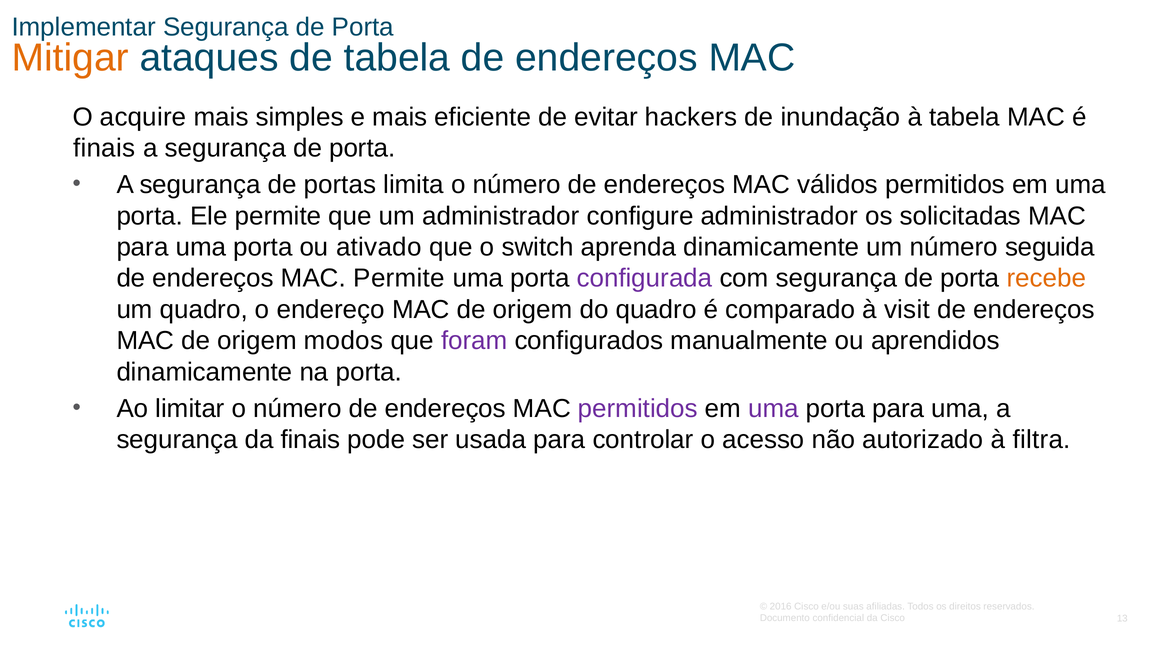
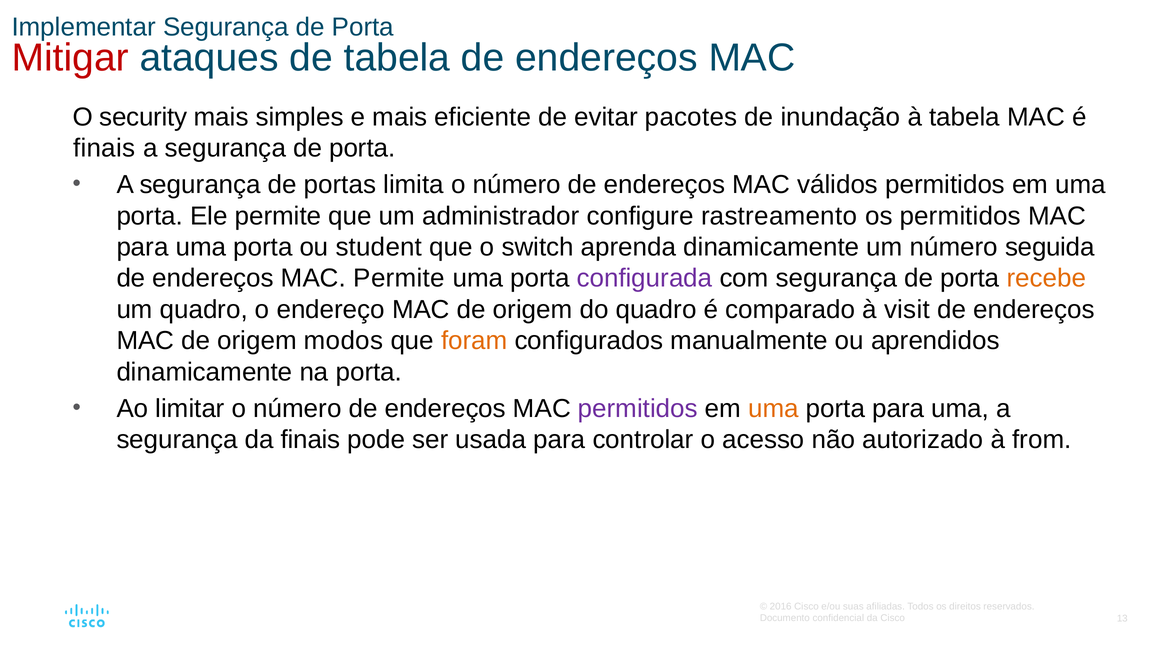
Mitigar colour: orange -> red
acquire: acquire -> security
hackers: hackers -> pacotes
configure administrador: administrador -> rastreamento
os solicitadas: solicitadas -> permitidos
ativado: ativado -> student
foram colour: purple -> orange
uma at (773, 409) colour: purple -> orange
filtra: filtra -> from
